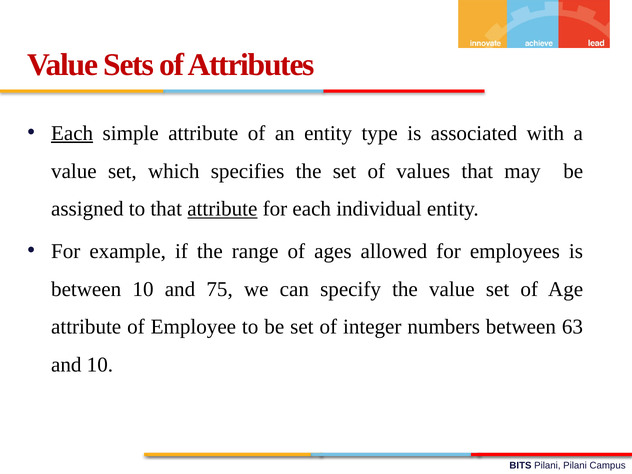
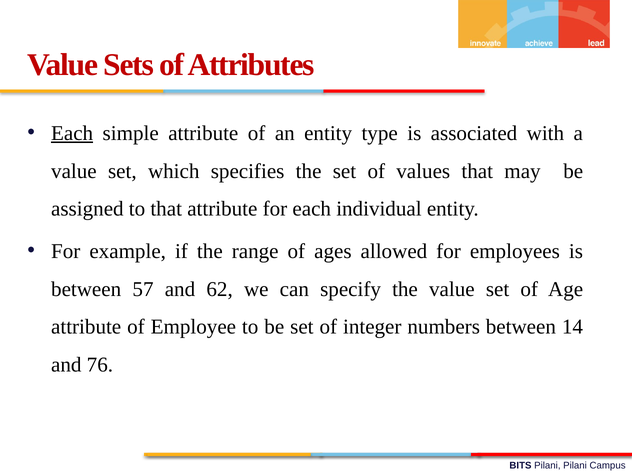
attribute at (222, 209) underline: present -> none
between 10: 10 -> 57
75: 75 -> 62
63: 63 -> 14
and 10: 10 -> 76
